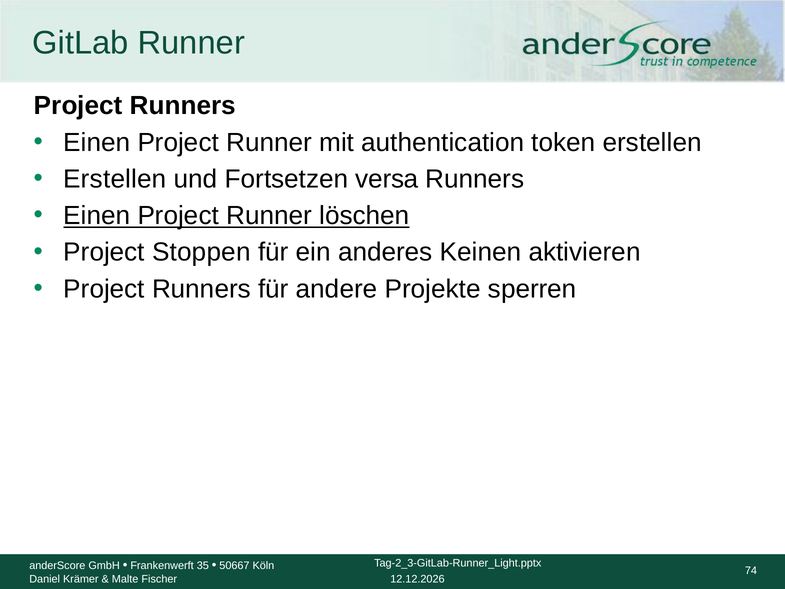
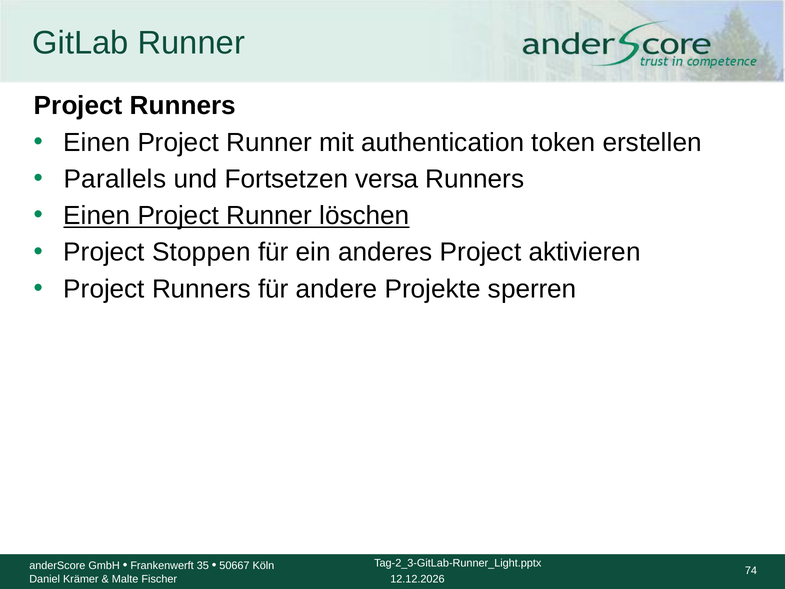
Erstellen at (115, 179): Erstellen -> Parallels
anderes Keinen: Keinen -> Project
